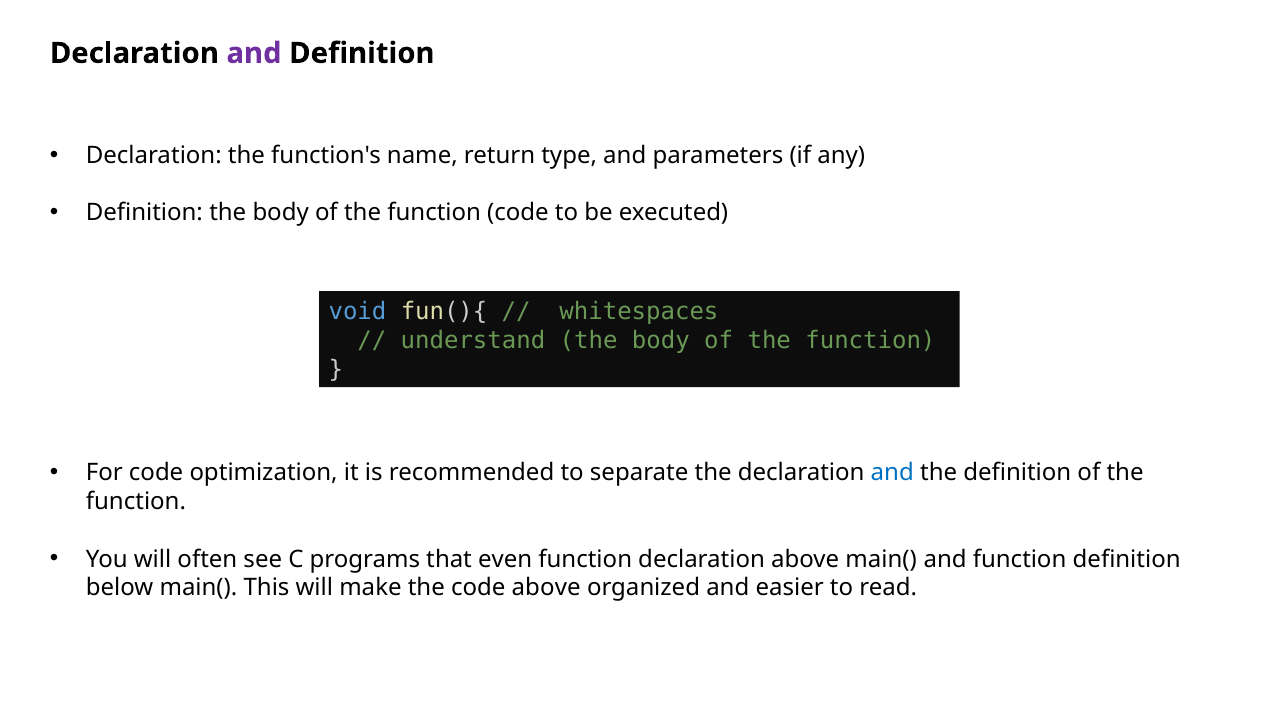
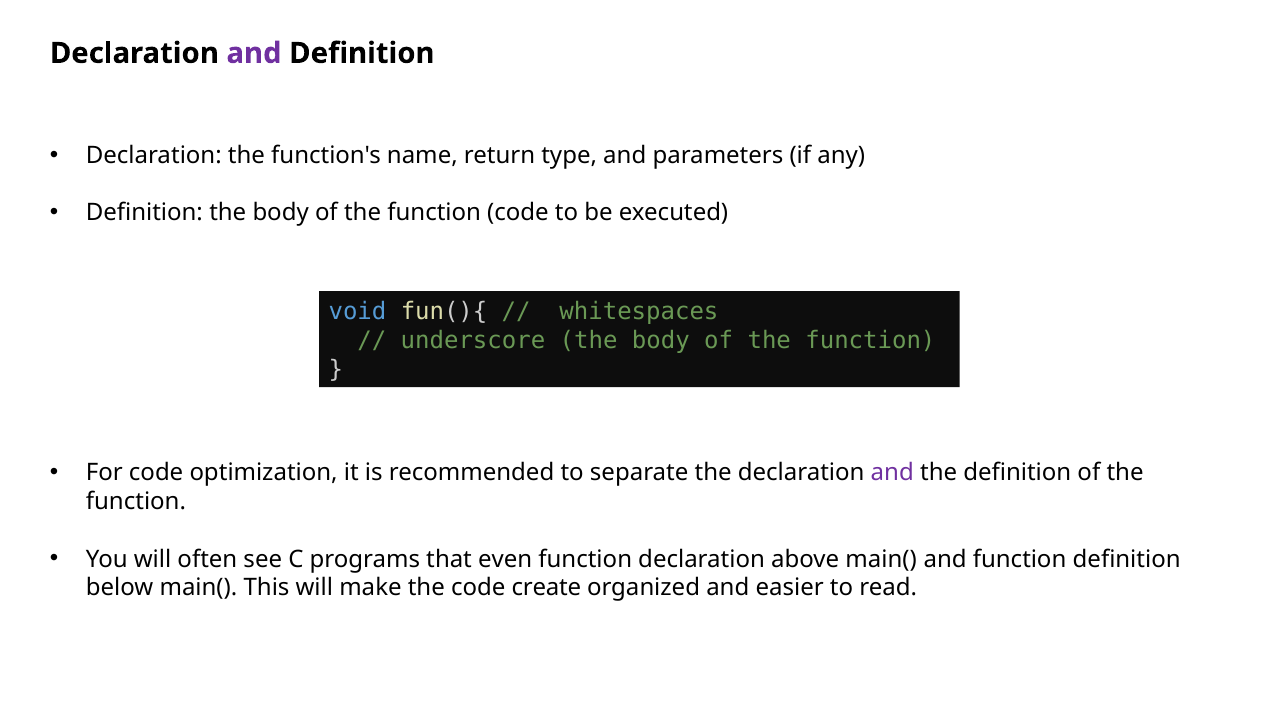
understand: understand -> underscore
and at (892, 472) colour: blue -> purple
code above: above -> create
